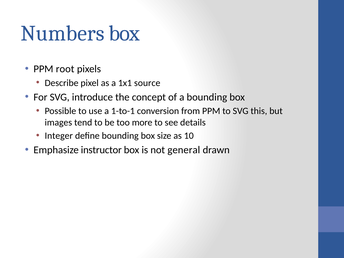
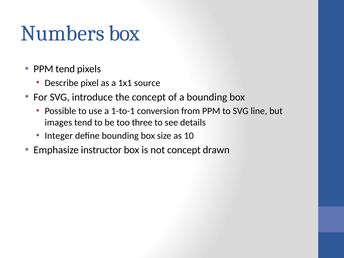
PPM root: root -> tend
this: this -> line
more: more -> three
not general: general -> concept
